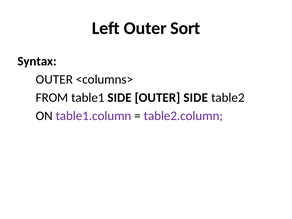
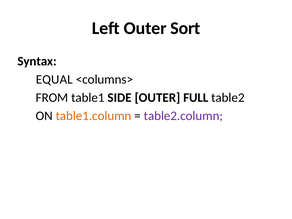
OUTER at (54, 79): OUTER -> EQUAL
OUTER SIDE: SIDE -> FULL
table1.column colour: purple -> orange
